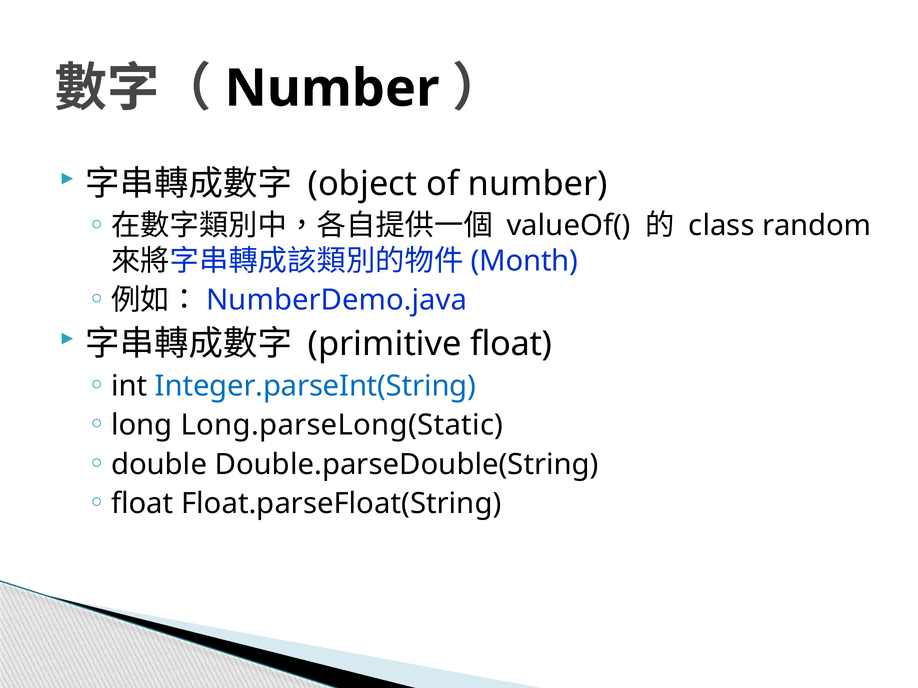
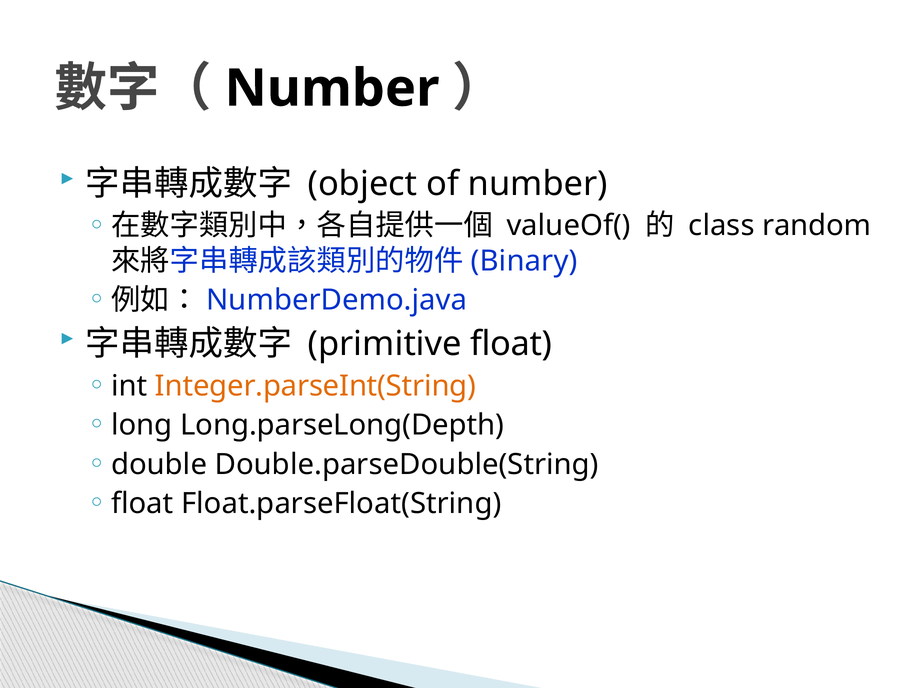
Month: Month -> Binary
Integer.parseInt(String colour: blue -> orange
Long.parseLong(Static: Long.parseLong(Static -> Long.parseLong(Depth
